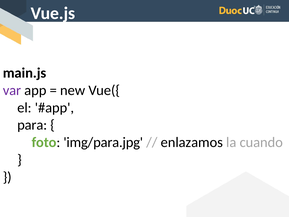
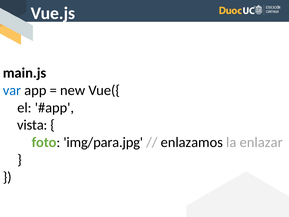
var colour: purple -> blue
para: para -> vista
cuando: cuando -> enlazar
